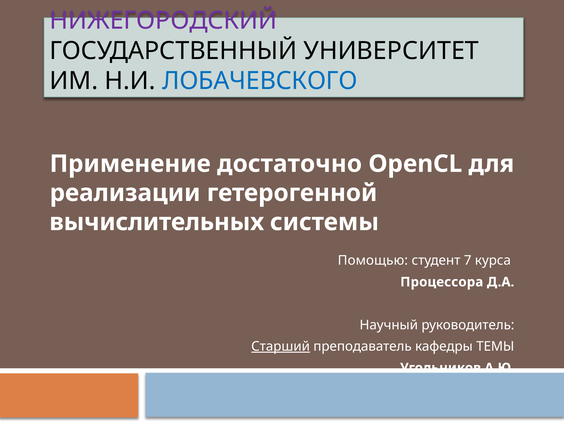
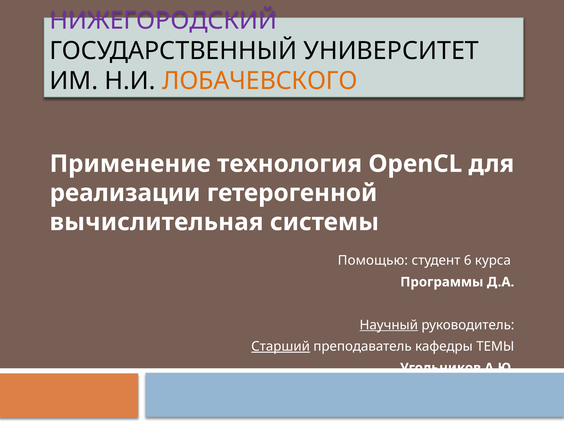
ЛОБАЧЕВСКОГО colour: blue -> orange
достаточно: достаточно -> технология
вычислительных: вычислительных -> вычислительная
7: 7 -> 6
Процессора: Процессора -> Программы
Научный underline: none -> present
